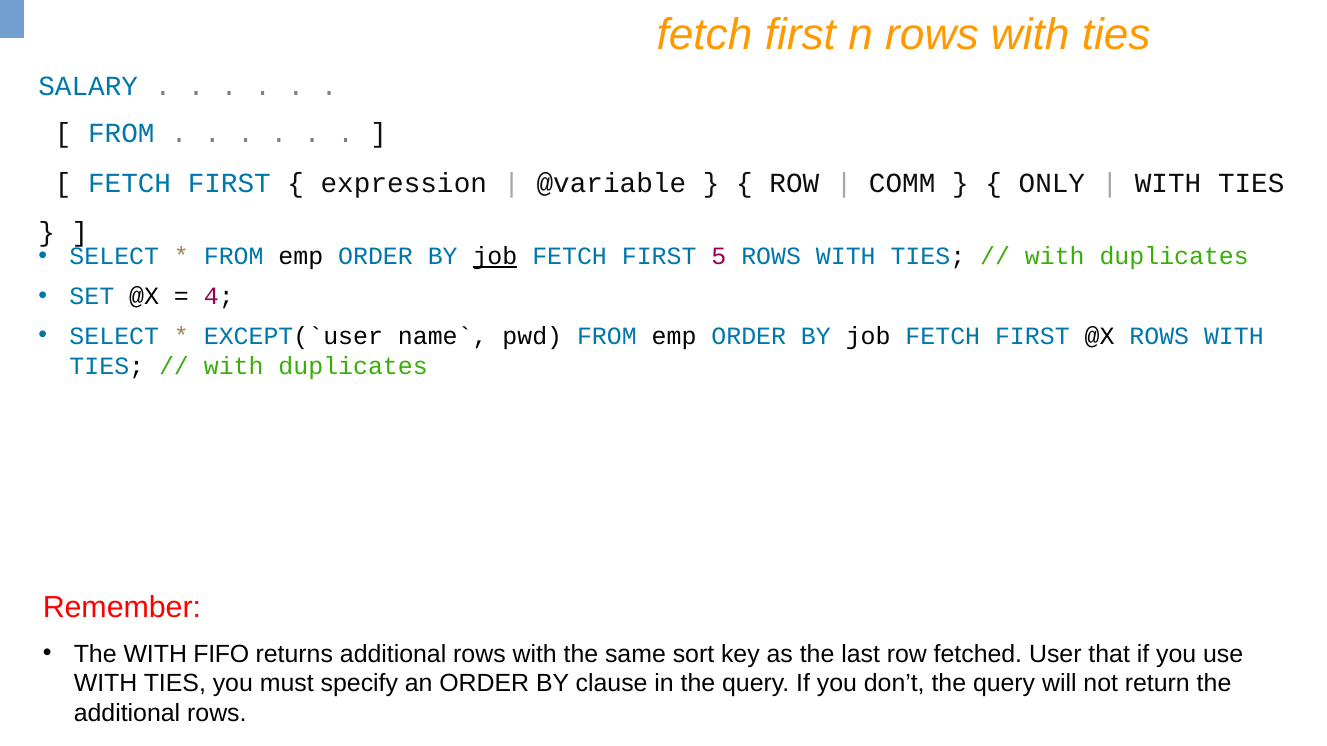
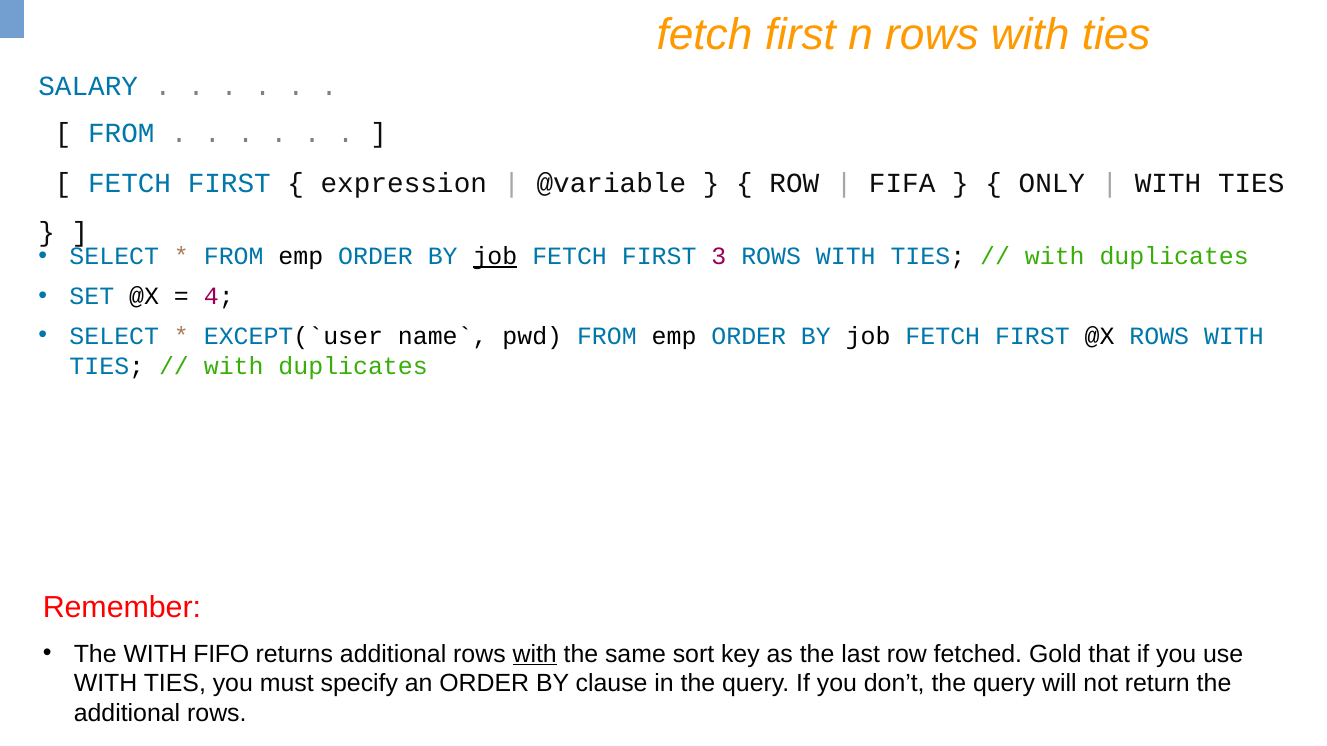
COMM: COMM -> FIFA
5: 5 -> 3
with at (535, 654) underline: none -> present
User: User -> Gold
